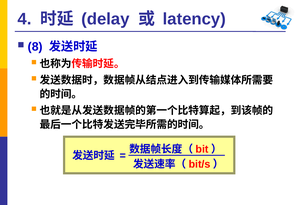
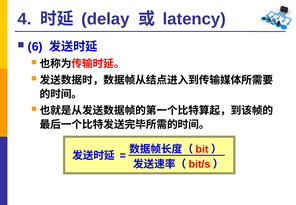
8: 8 -> 6
